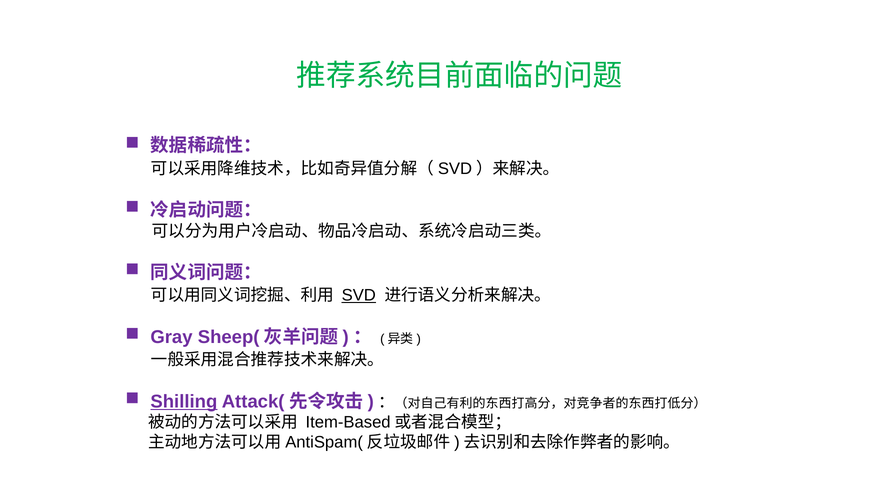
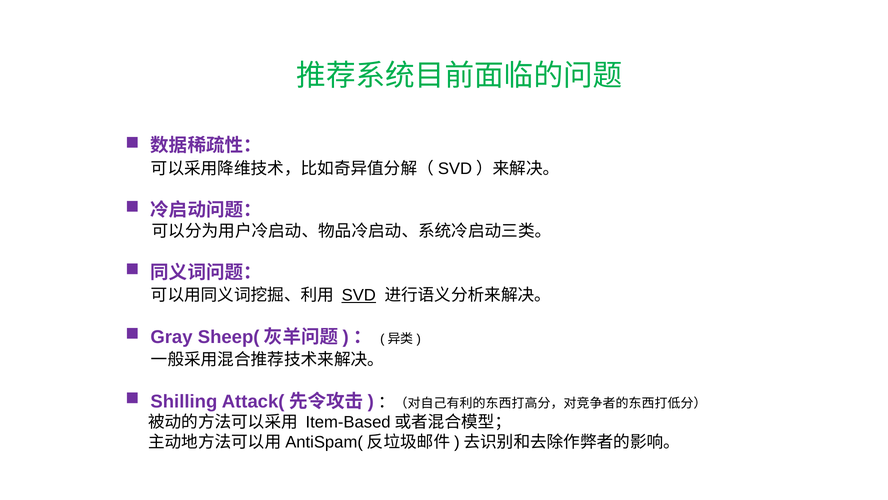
Shilling underline: present -> none
